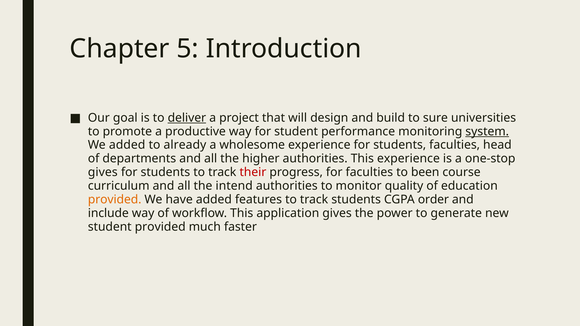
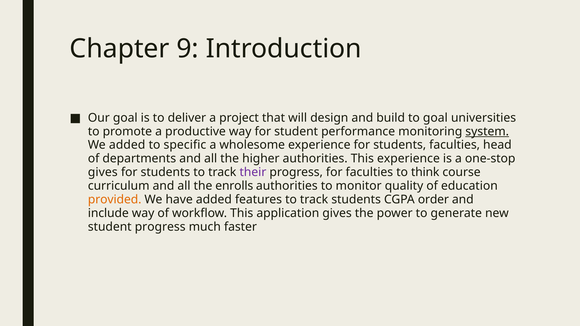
5: 5 -> 9
deliver underline: present -> none
to sure: sure -> goal
already: already -> specific
their colour: red -> purple
been: been -> think
intend: intend -> enrolls
student provided: provided -> progress
